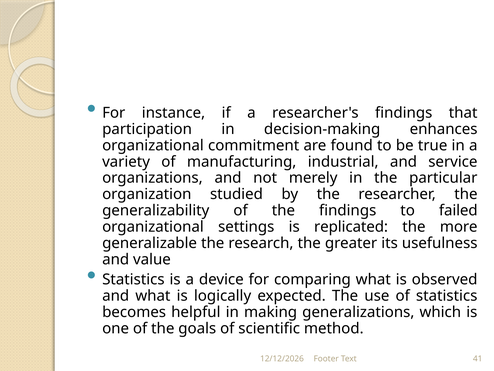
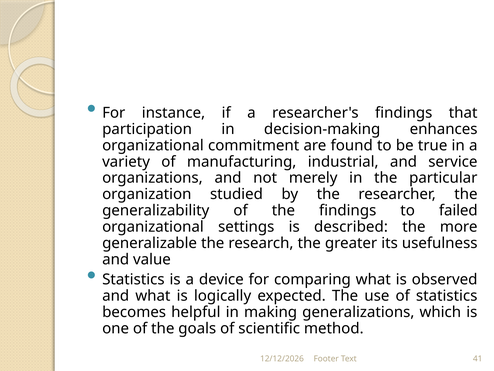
replicated: replicated -> described
